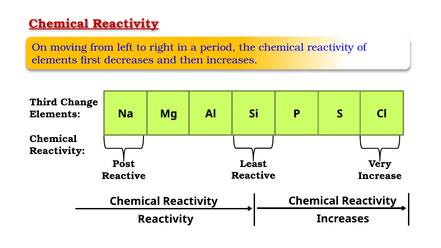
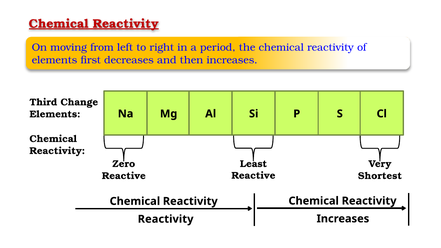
Post: Post -> Zero
Increase: Increase -> Shortest
